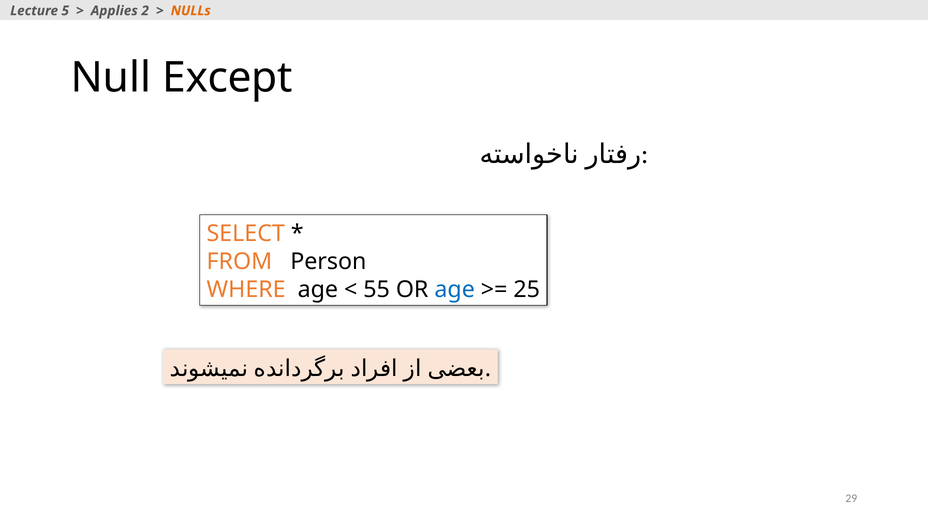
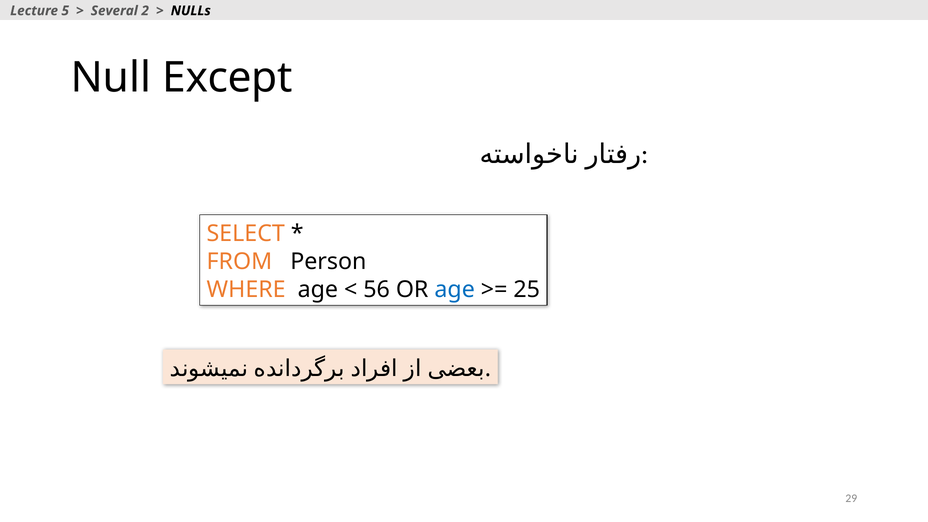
Applies: Applies -> Several
NULLs colour: orange -> black
55: 55 -> 56
